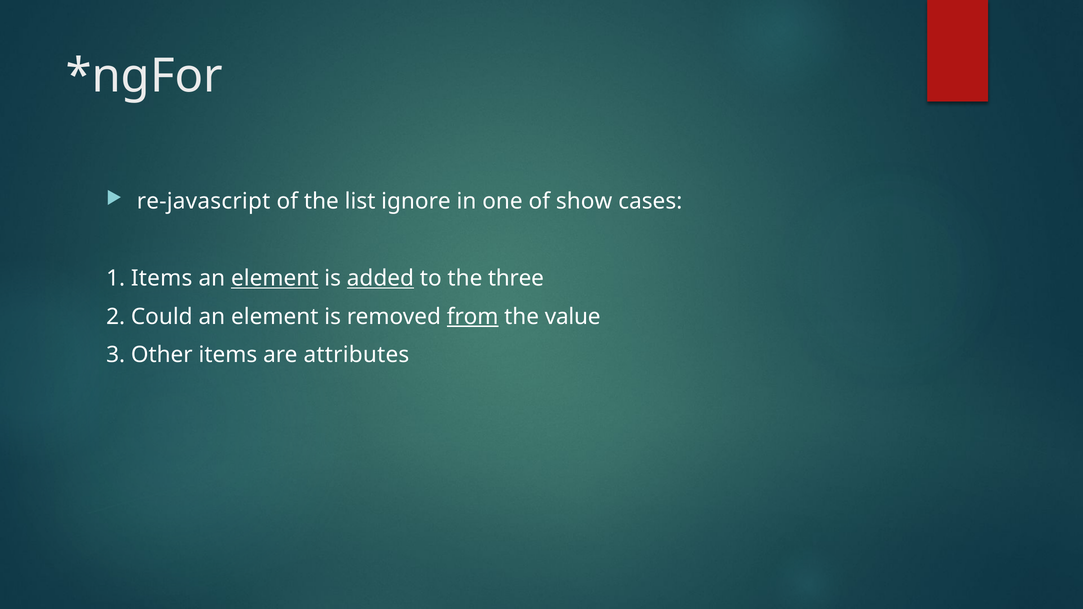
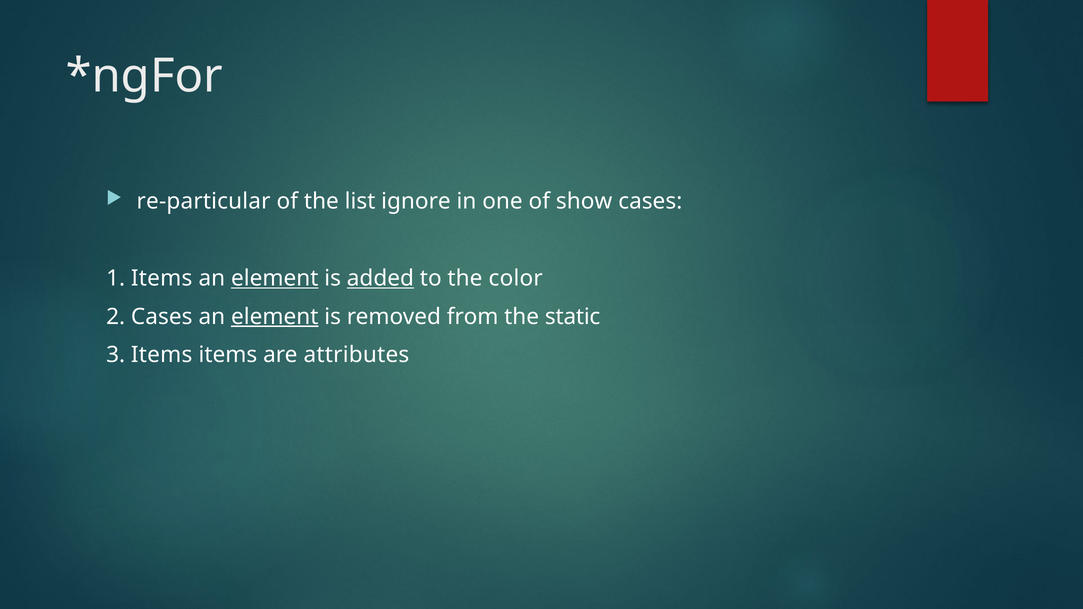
re-javascript: re-javascript -> re-particular
three: three -> color
2 Could: Could -> Cases
element at (275, 317) underline: none -> present
from underline: present -> none
value: value -> static
3 Other: Other -> Items
